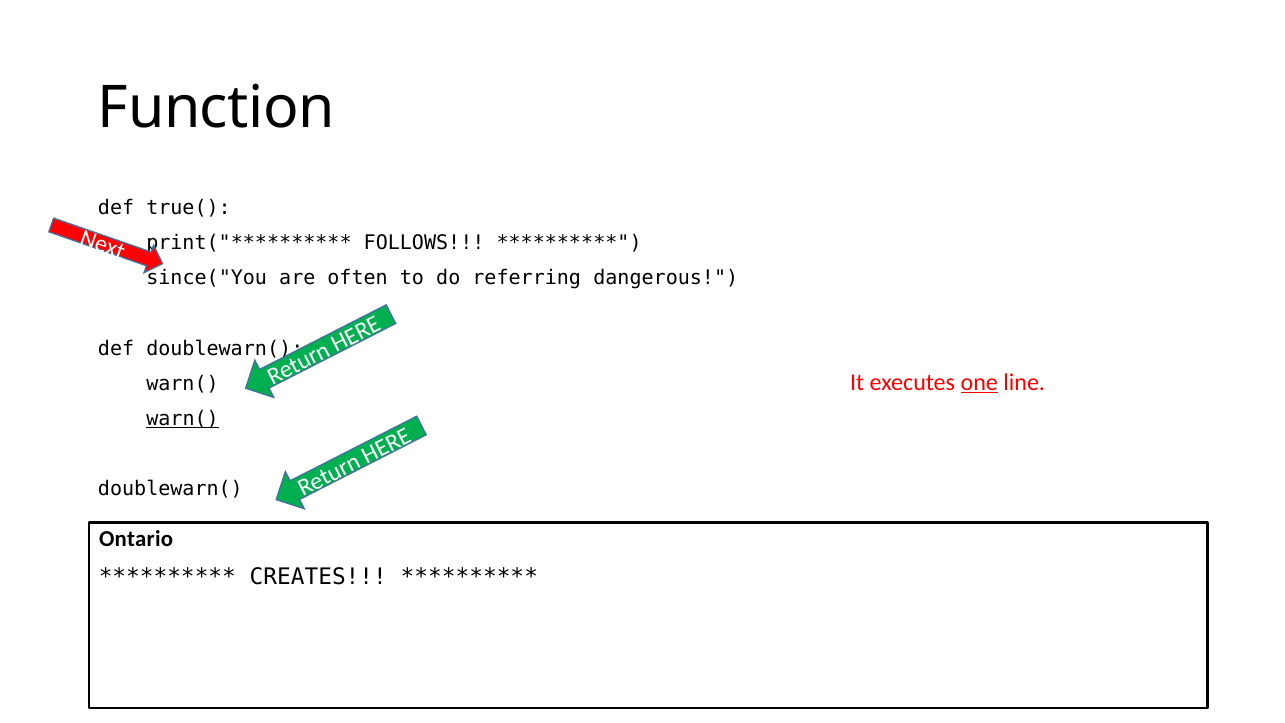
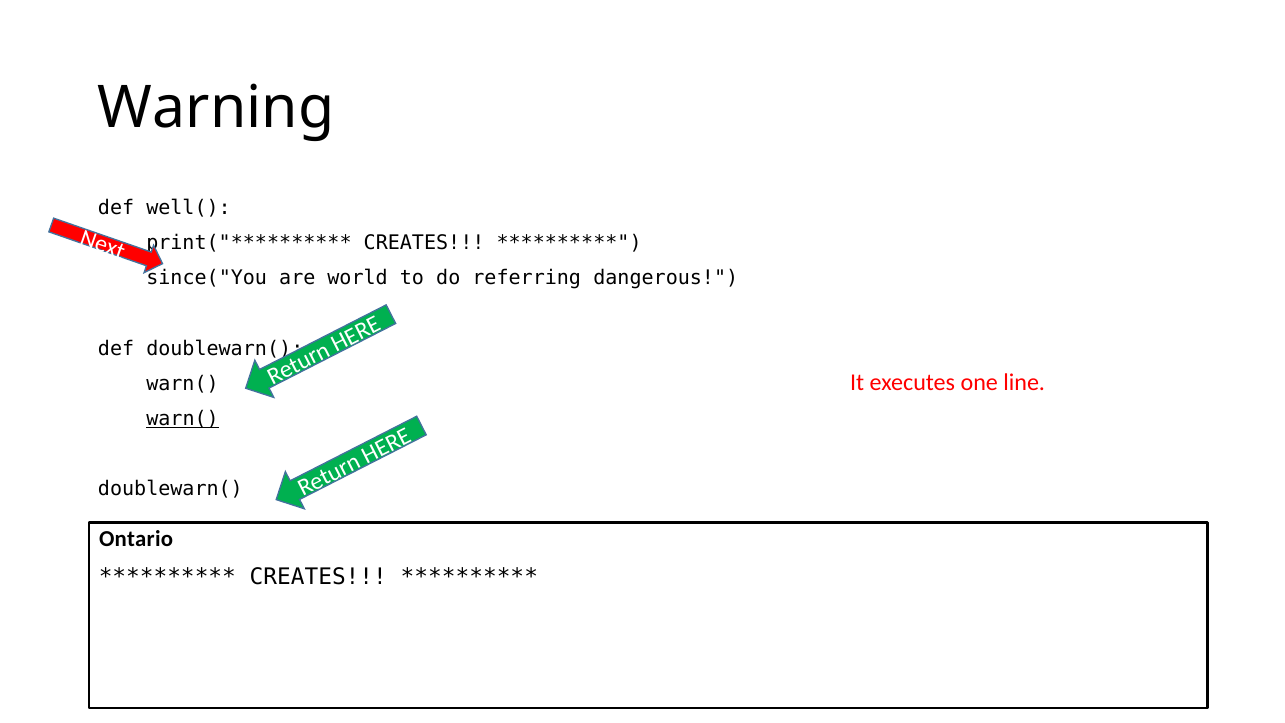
Function: Function -> Warning
true(: true( -> well(
FOLLOWS at (424, 243): FOLLOWS -> CREATES
often: often -> world
one underline: present -> none
